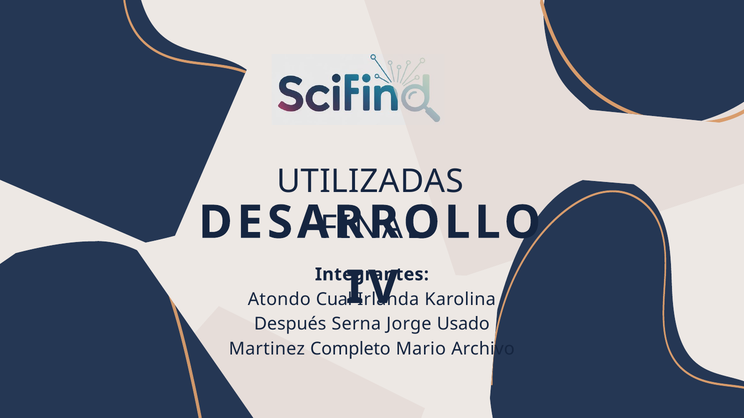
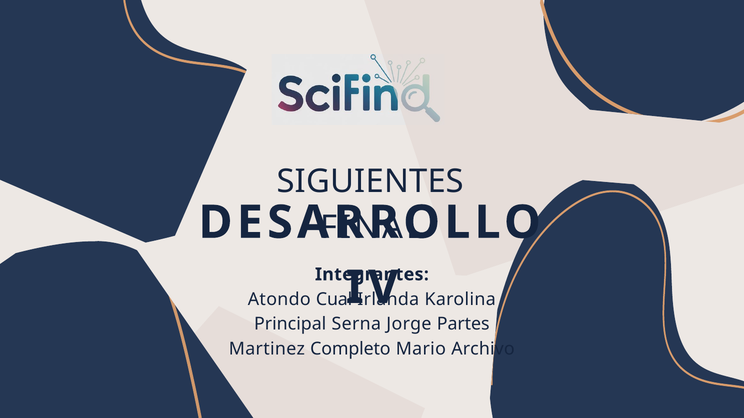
UTILIZADAS: UTILIZADAS -> SIGUIENTES
Después: Después -> Principal
Usado: Usado -> Partes
